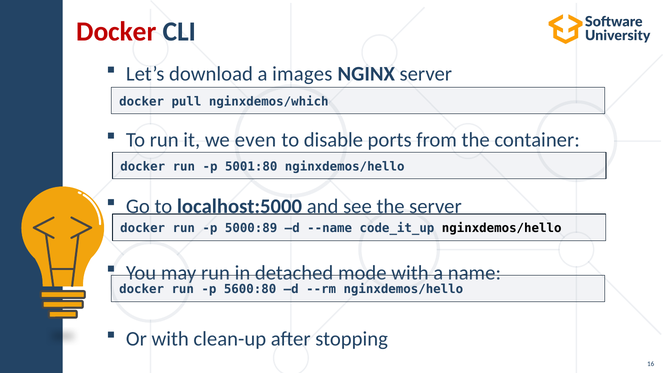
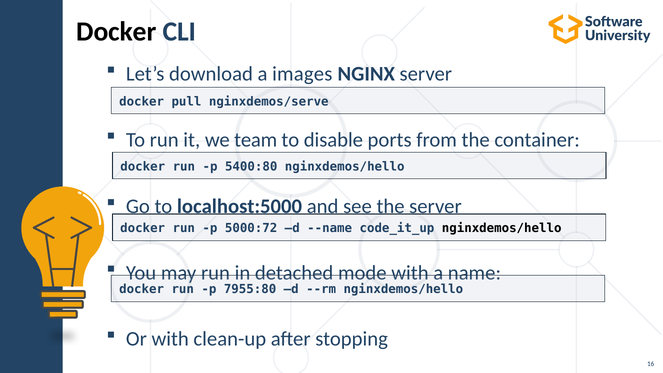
Docker at (116, 31) colour: red -> black
nginxdemos/which: nginxdemos/which -> nginxdemos/serve
even: even -> team
5001:80: 5001:80 -> 5400:80
5000:89: 5000:89 -> 5000:72
5600:80: 5600:80 -> 7955:80
